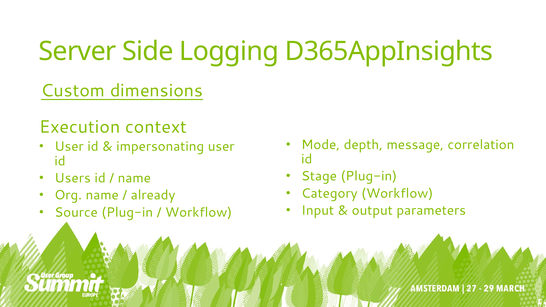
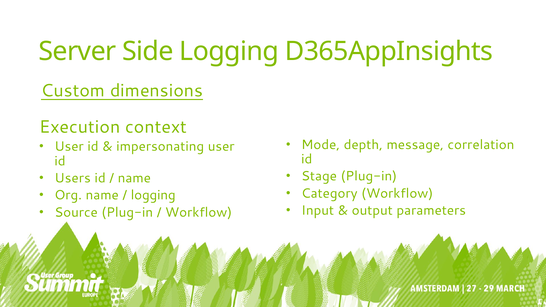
already at (153, 195): already -> logging
